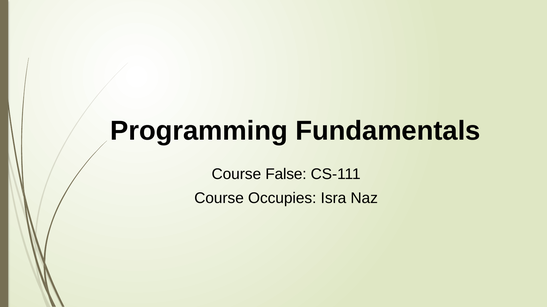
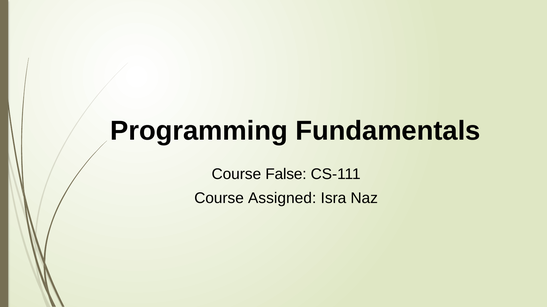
Occupies: Occupies -> Assigned
